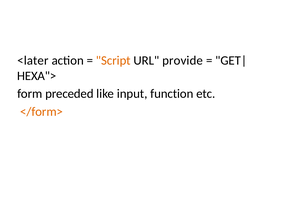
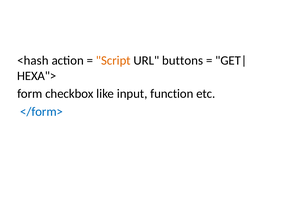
<later: <later -> <hash
provide: provide -> buttons
preceded: preceded -> checkbox
</form> colour: orange -> blue
